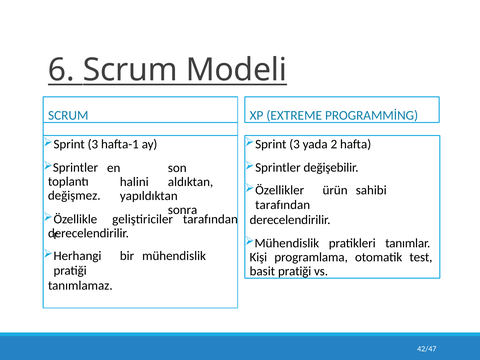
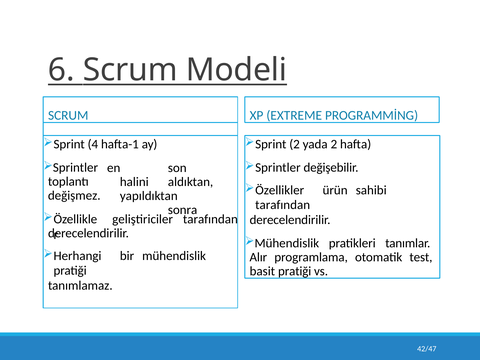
3 at (93, 144): 3 -> 4
3 at (295, 144): 3 -> 2
Kişi: Kişi -> Alır
